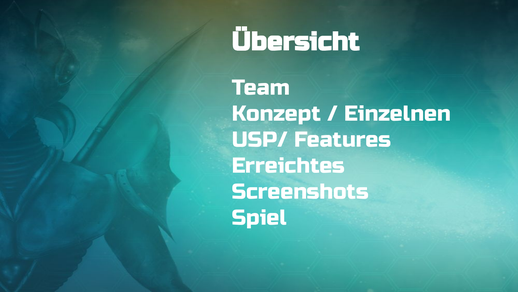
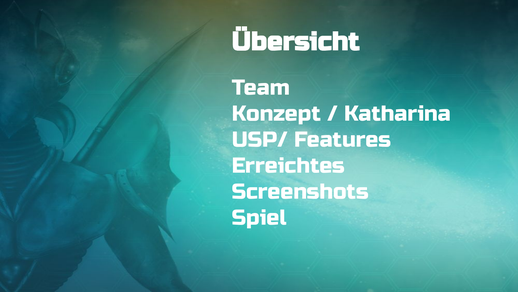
Einzelnen: Einzelnen -> Katharina
